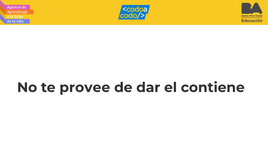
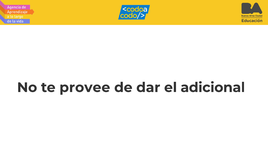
contiene: contiene -> adicional
